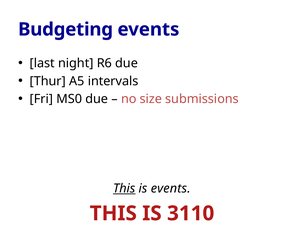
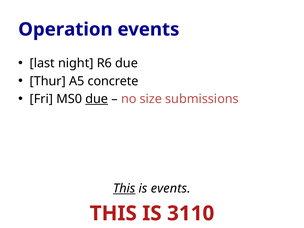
Budgeting: Budgeting -> Operation
intervals: intervals -> concrete
due at (97, 99) underline: none -> present
